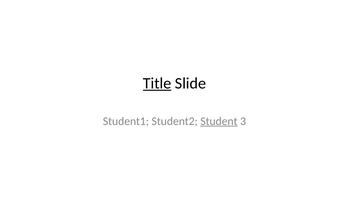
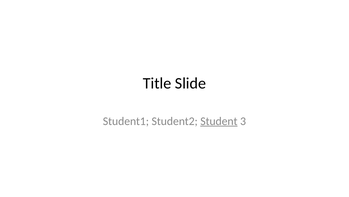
Title underline: present -> none
